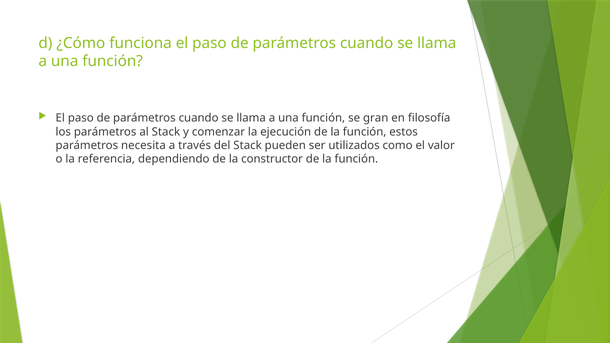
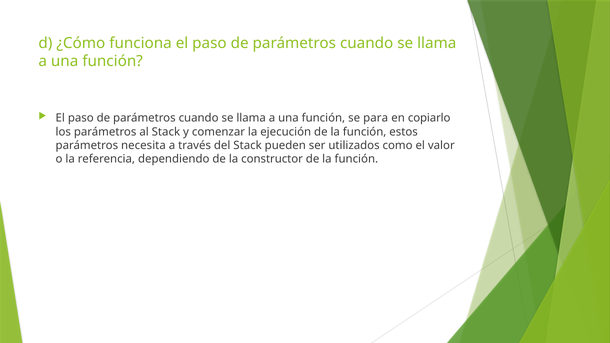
gran: gran -> para
ﬁlosofía: ﬁlosofía -> copiarlo
